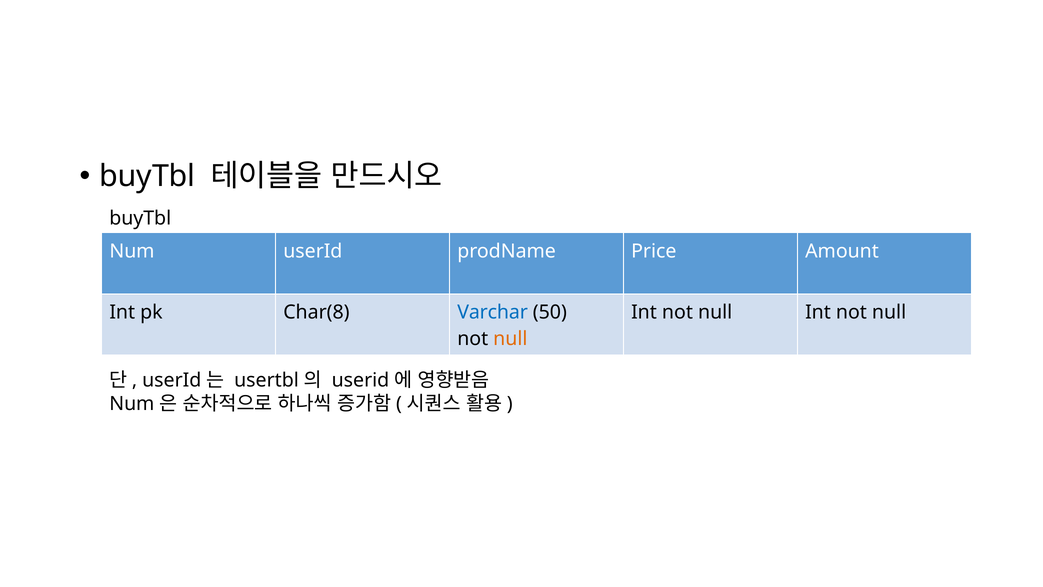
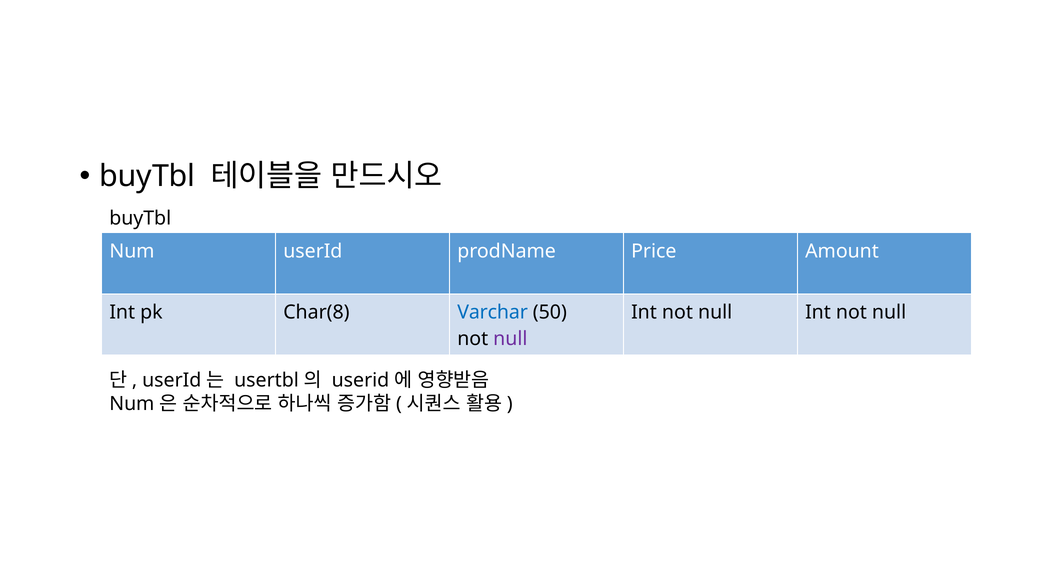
null at (510, 339) colour: orange -> purple
